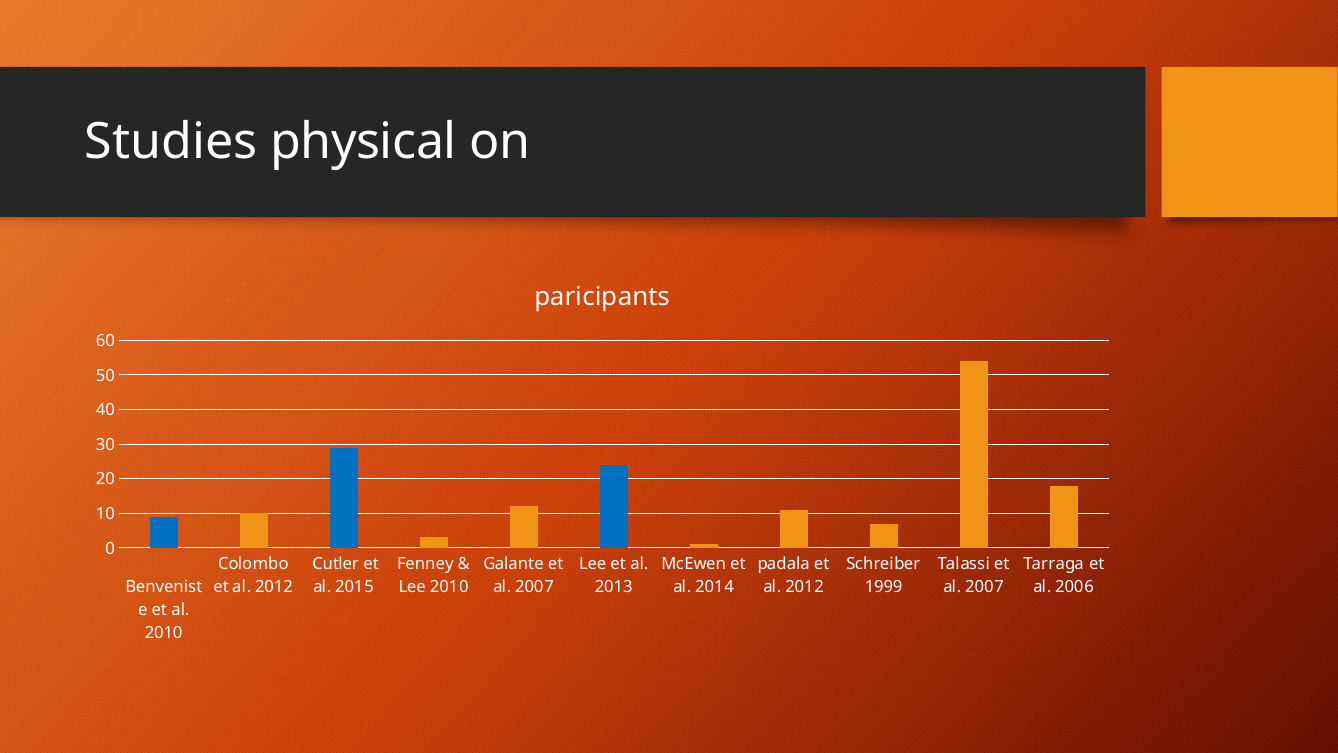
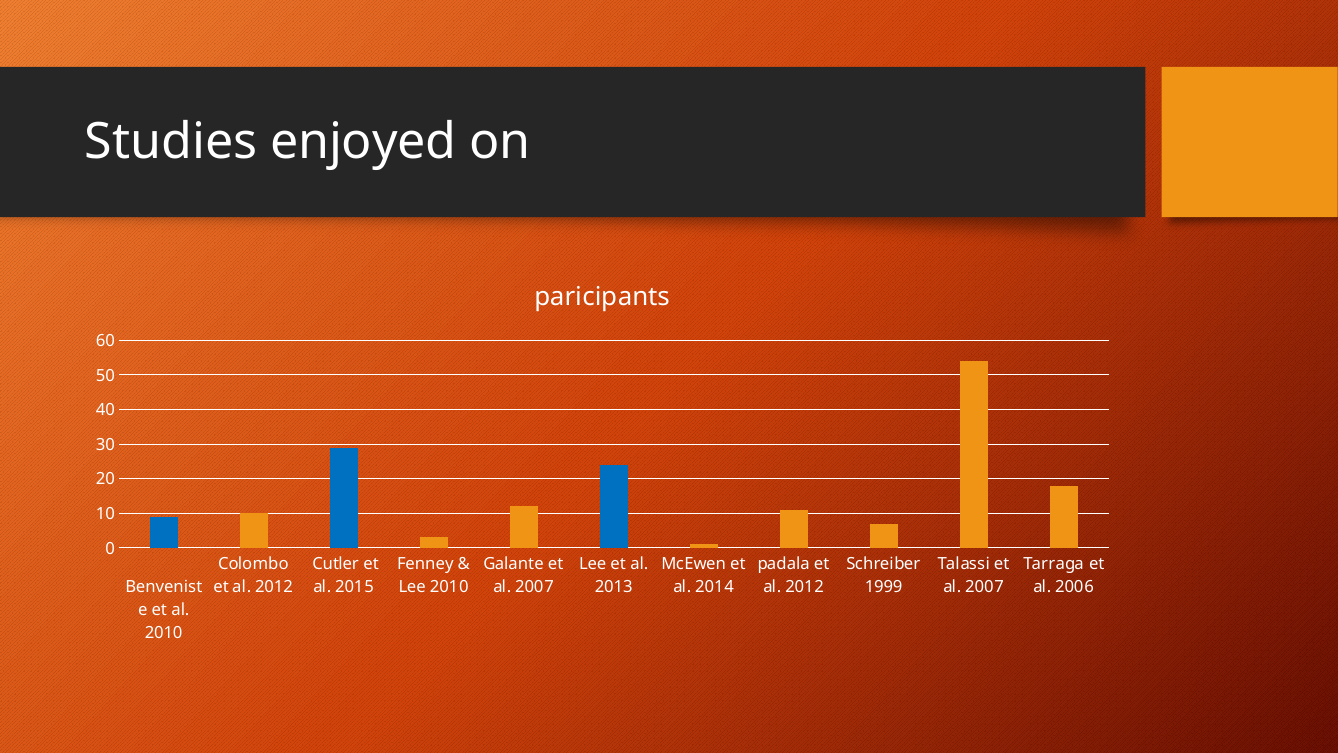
physical: physical -> enjoyed
